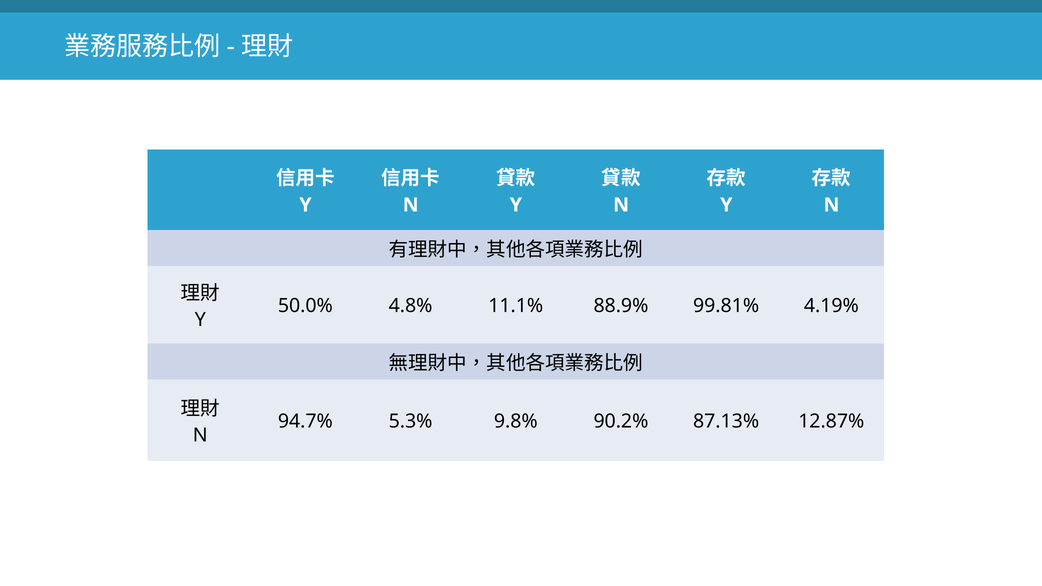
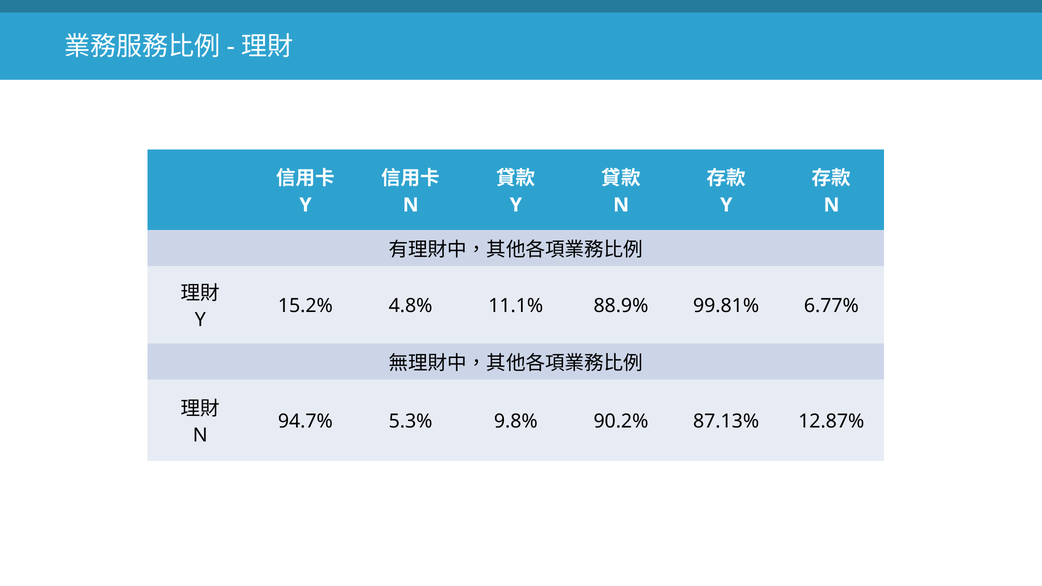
50.0%: 50.0% -> 15.2%
4.19%: 4.19% -> 6.77%
